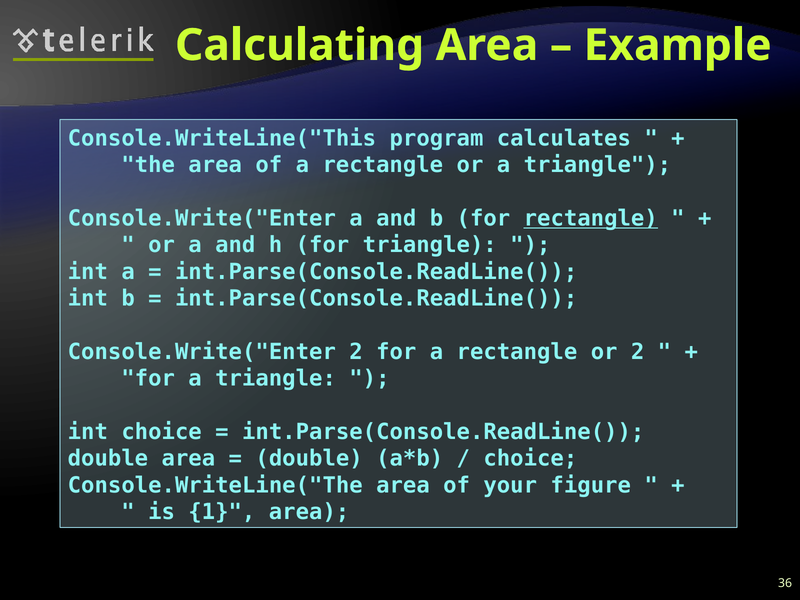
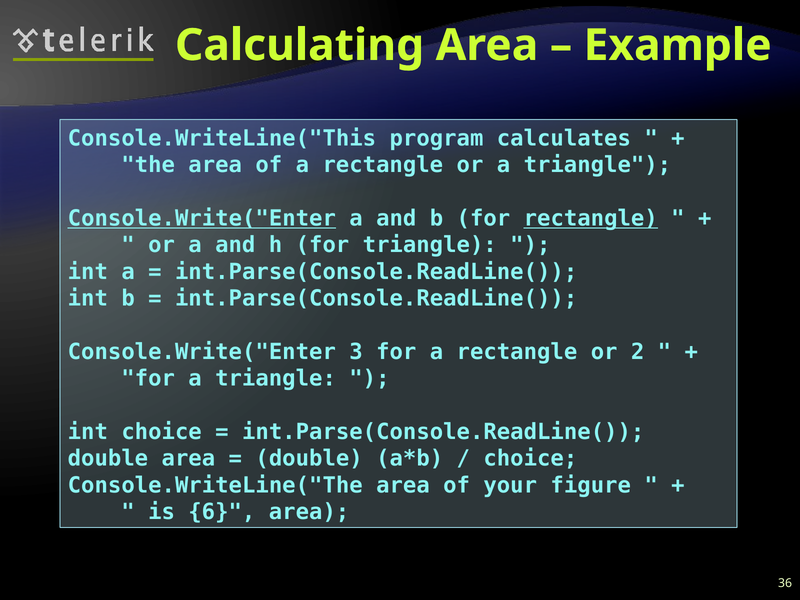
Console.Write("Enter at (202, 218) underline: none -> present
Console.Write("Enter 2: 2 -> 3
1: 1 -> 6
